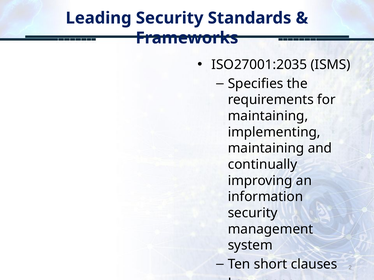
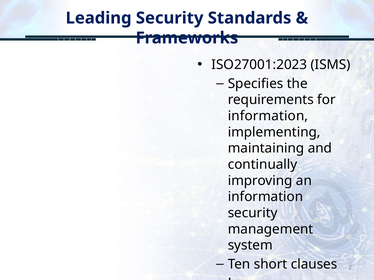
ISO27001:2035: ISO27001:2035 -> ISO27001:2023
maintaining at (268, 116): maintaining -> information
